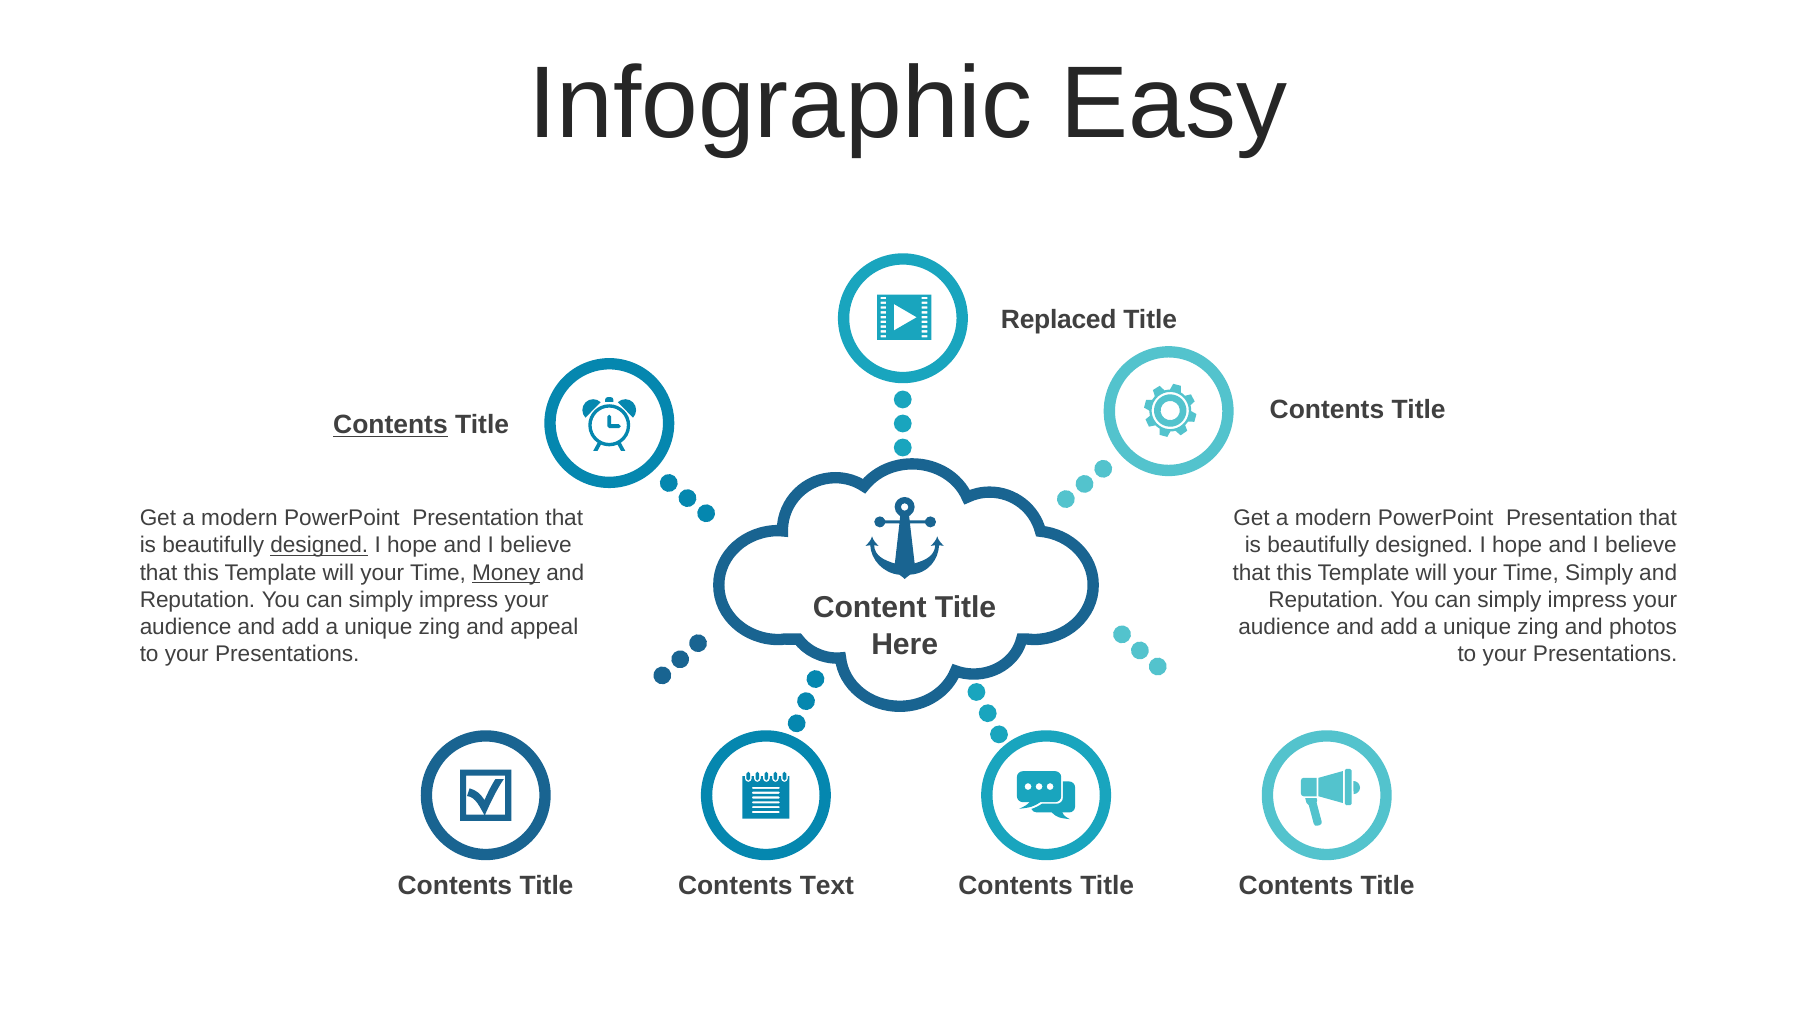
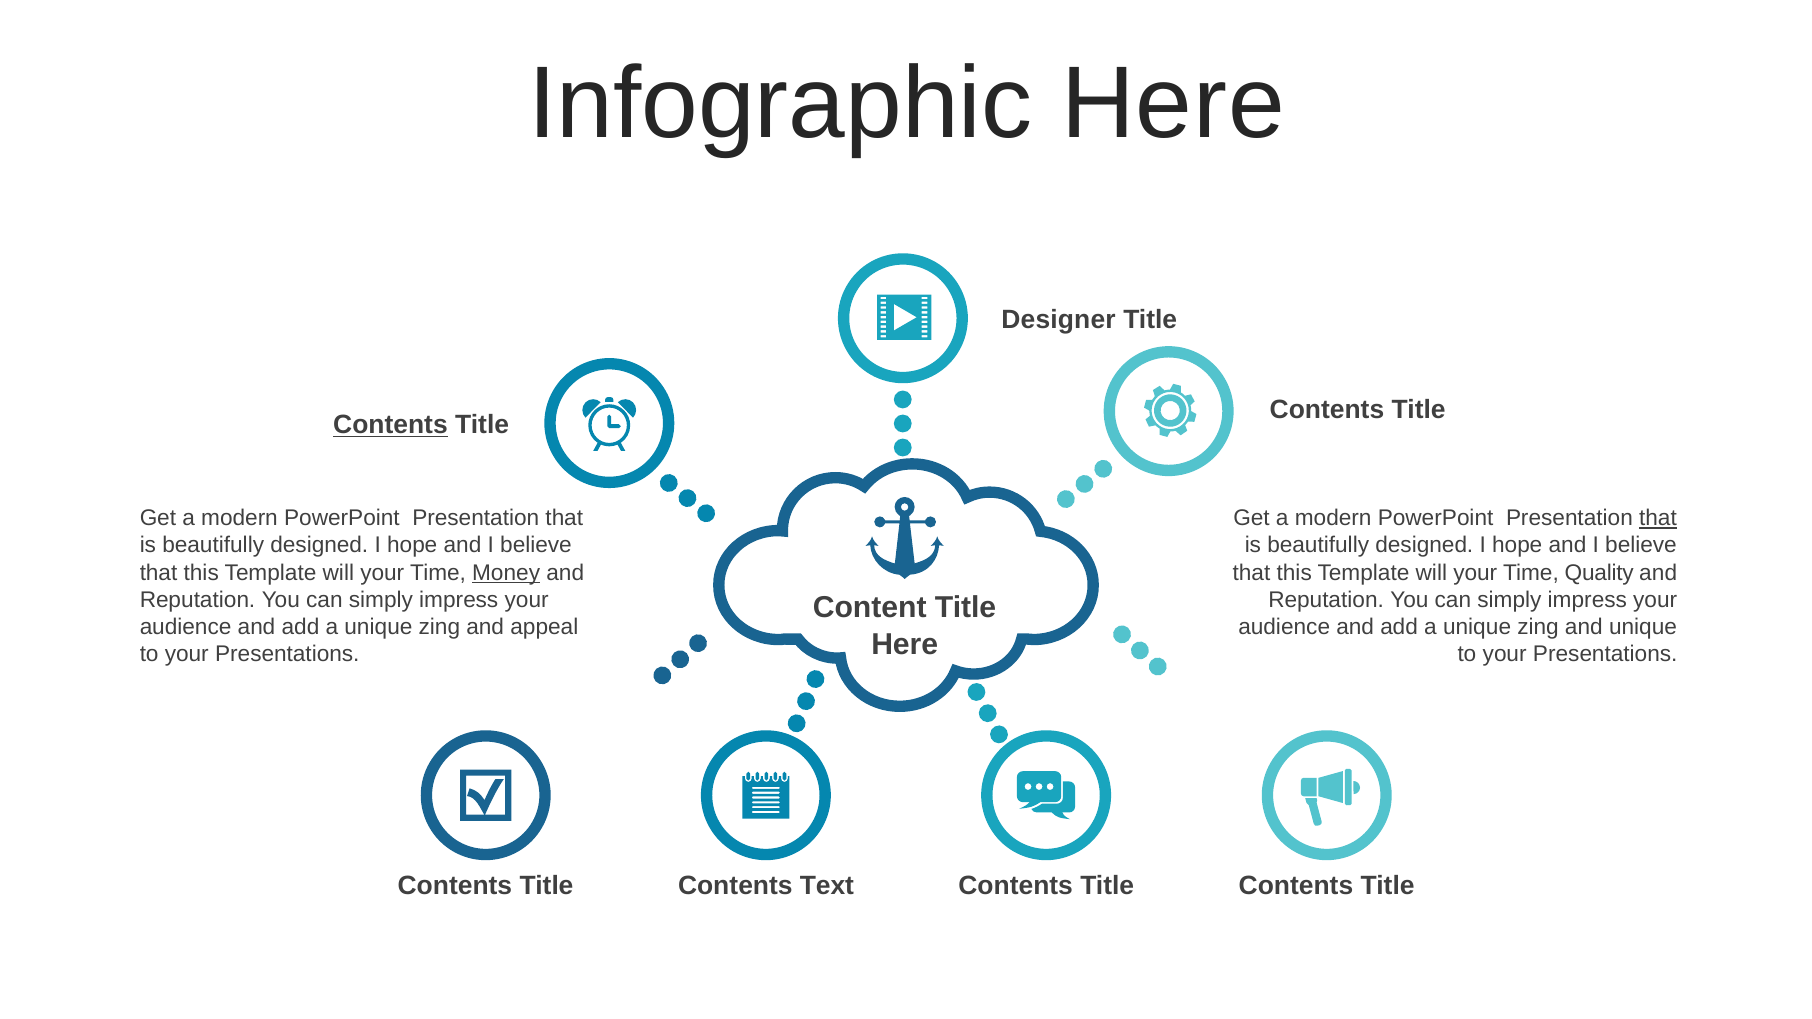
Infographic Easy: Easy -> Here
Replaced: Replaced -> Designer
that at (1658, 518) underline: none -> present
designed at (319, 546) underline: present -> none
Time Simply: Simply -> Quality
and photos: photos -> unique
